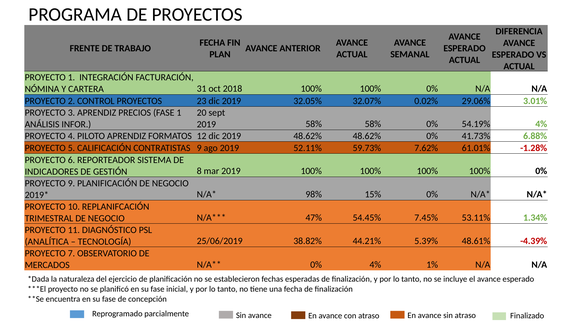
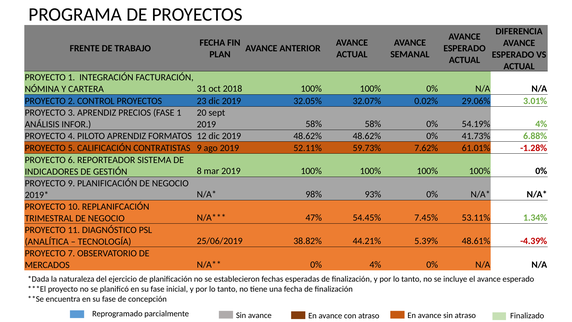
15%: 15% -> 93%
4% 1%: 1% -> 0%
